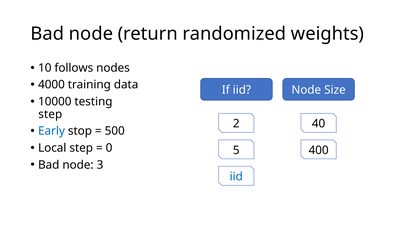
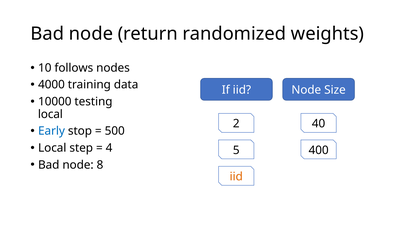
step at (50, 114): step -> local
0: 0 -> 4
3: 3 -> 8
iid at (236, 176) colour: blue -> orange
